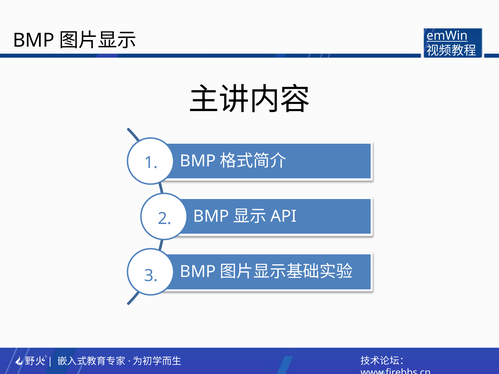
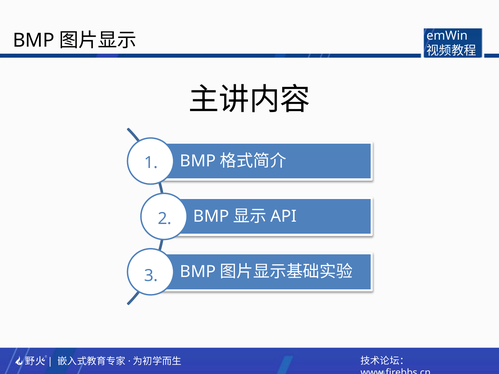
emWin underline: present -> none
